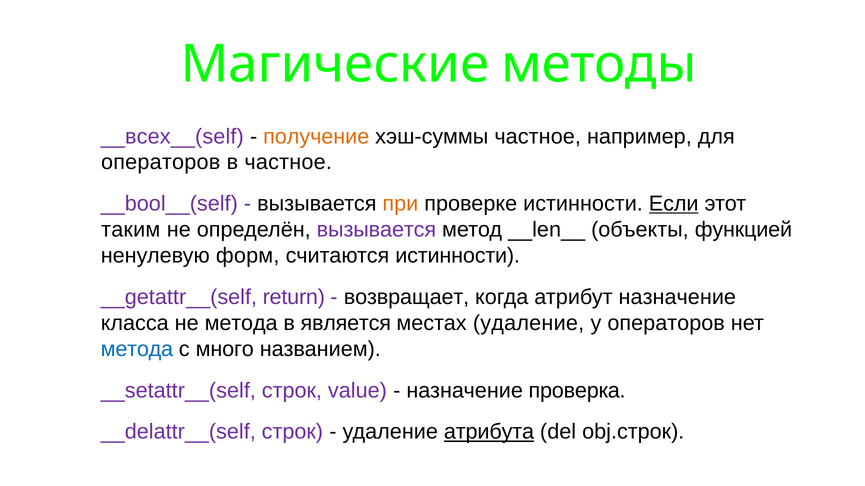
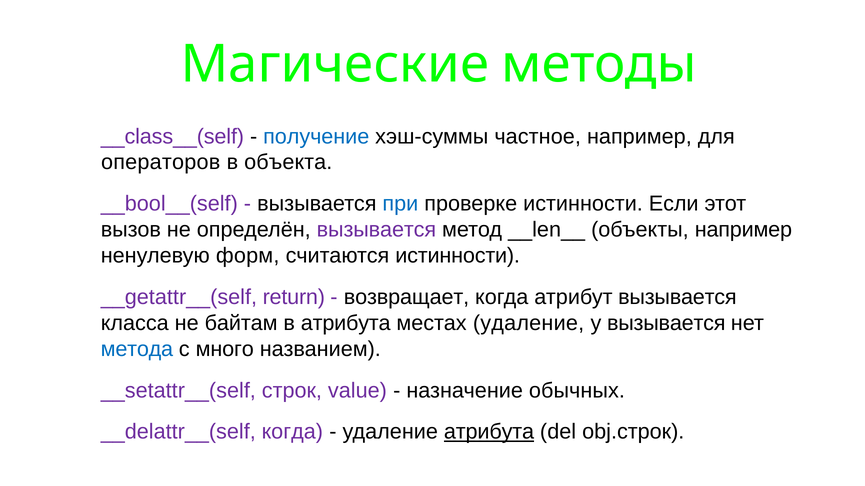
__всех__(self: __всех__(self -> __class__(self
получение colour: orange -> blue
в частное: частное -> объекта
при colour: orange -> blue
Если underline: present -> none
таким: таким -> вызов
объекты функцией: функцией -> например
атрибут назначение: назначение -> вызывается
не метода: метода -> байтам
в является: является -> атрибута
у операторов: операторов -> вызывается
проверка: проверка -> обычных
__delattr__(self строк: строк -> когда
